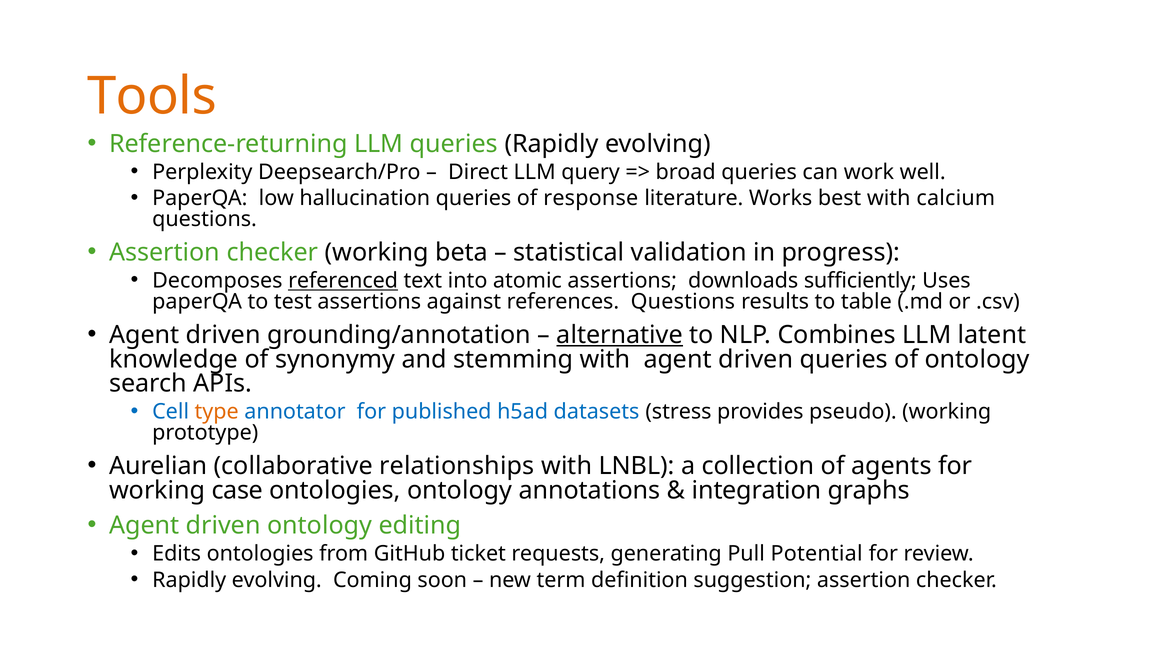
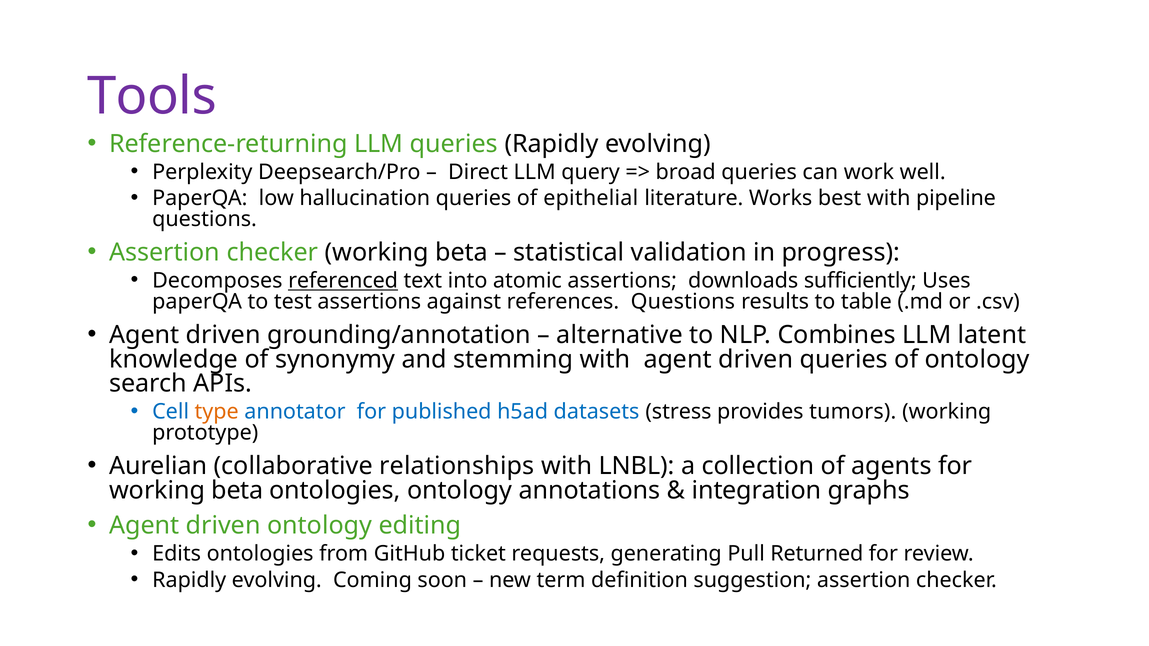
Tools colour: orange -> purple
response: response -> epithelial
calcium: calcium -> pipeline
alternative underline: present -> none
pseudo: pseudo -> tumors
case at (237, 491): case -> beta
Potential: Potential -> Returned
